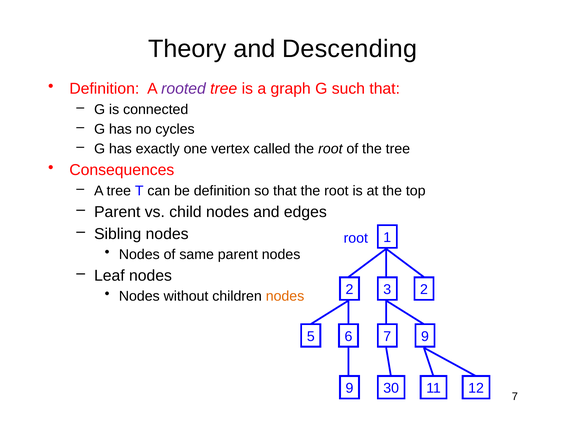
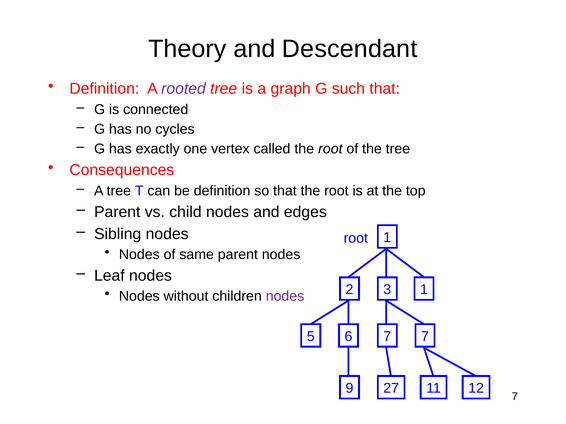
Descending: Descending -> Descendant
3 2: 2 -> 1
nodes at (285, 297) colour: orange -> purple
6 9: 9 -> 7
30: 30 -> 27
